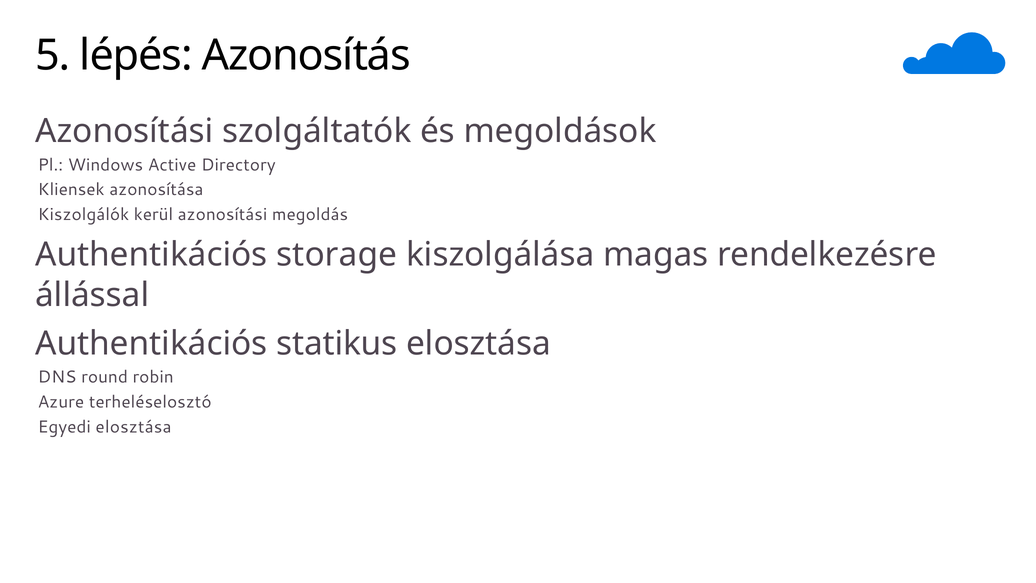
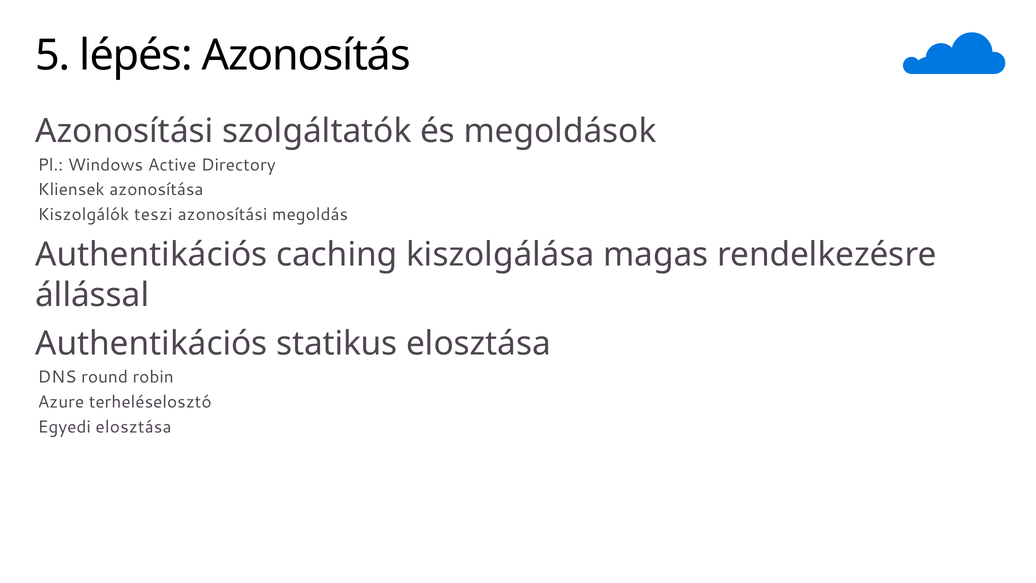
kerül: kerül -> teszi
storage: storage -> caching
